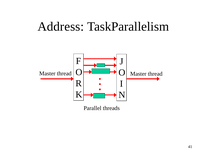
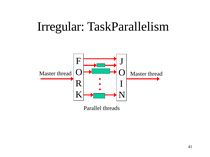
Address: Address -> Irregular
